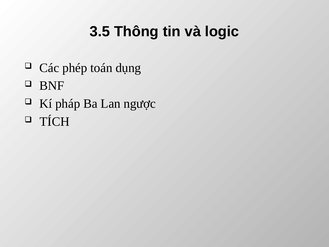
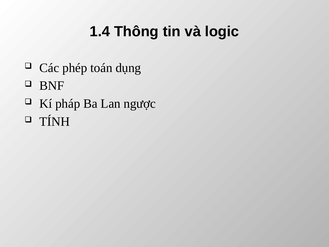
3.5: 3.5 -> 1.4
TÍCH: TÍCH -> TÍNH
